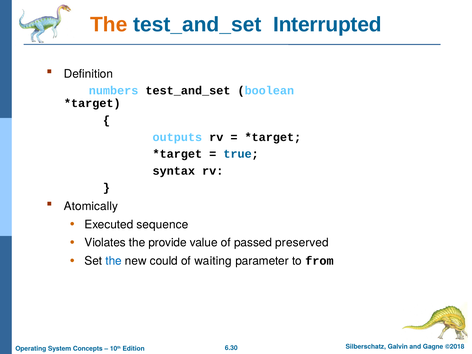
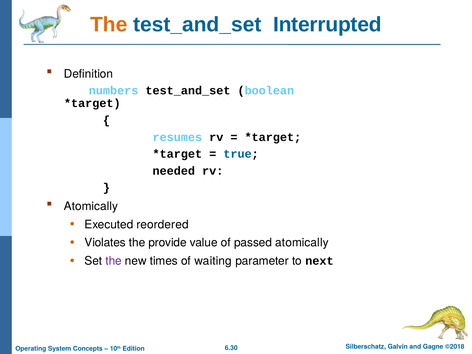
outputs: outputs -> resumes
syntax: syntax -> needed
sequence: sequence -> reordered
passed preserved: preserved -> atomically
the at (114, 261) colour: blue -> purple
could: could -> times
from: from -> next
